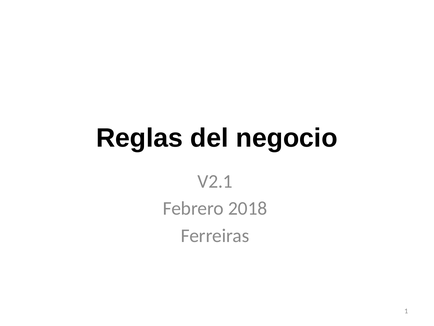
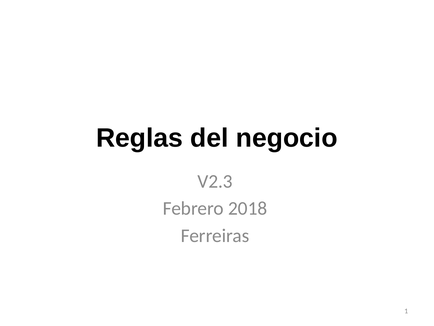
V2.1: V2.1 -> V2.3
